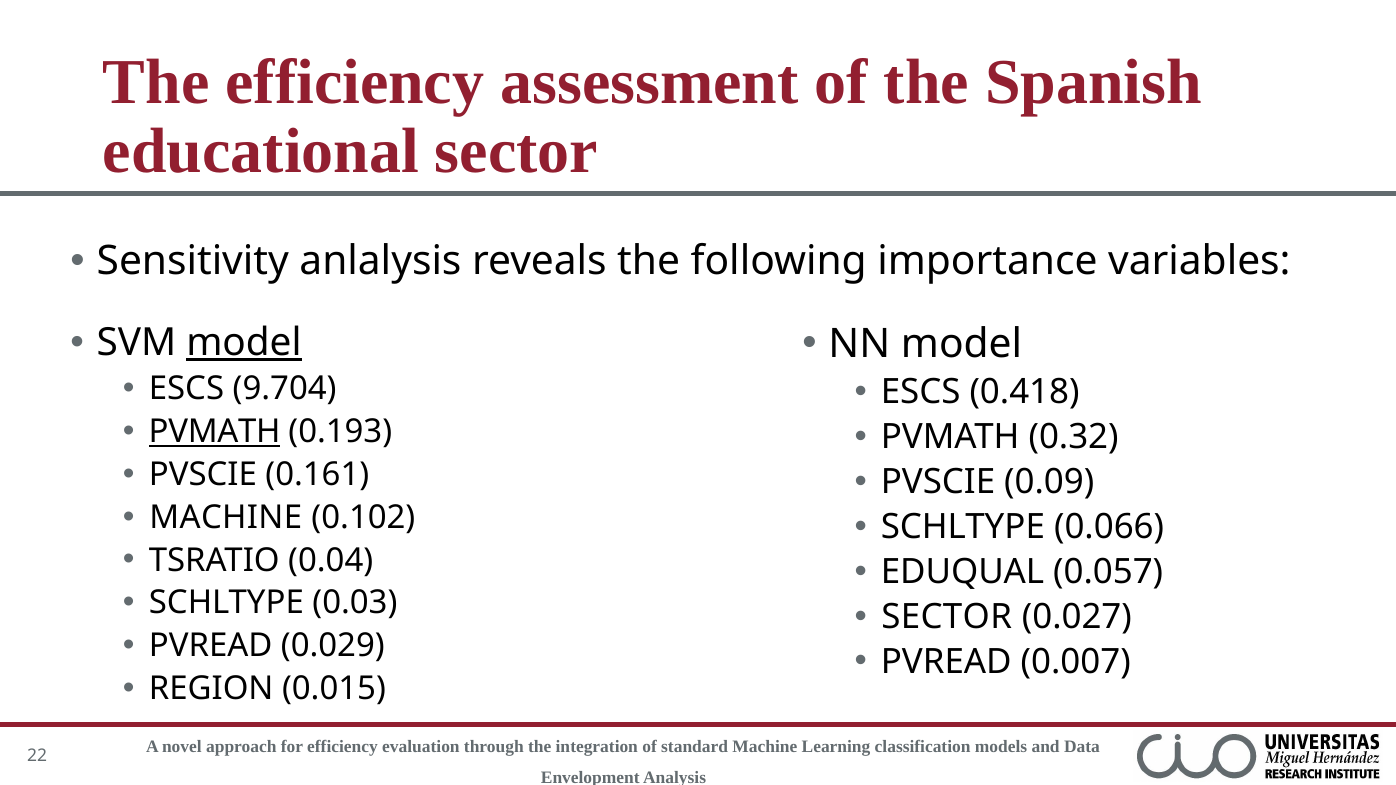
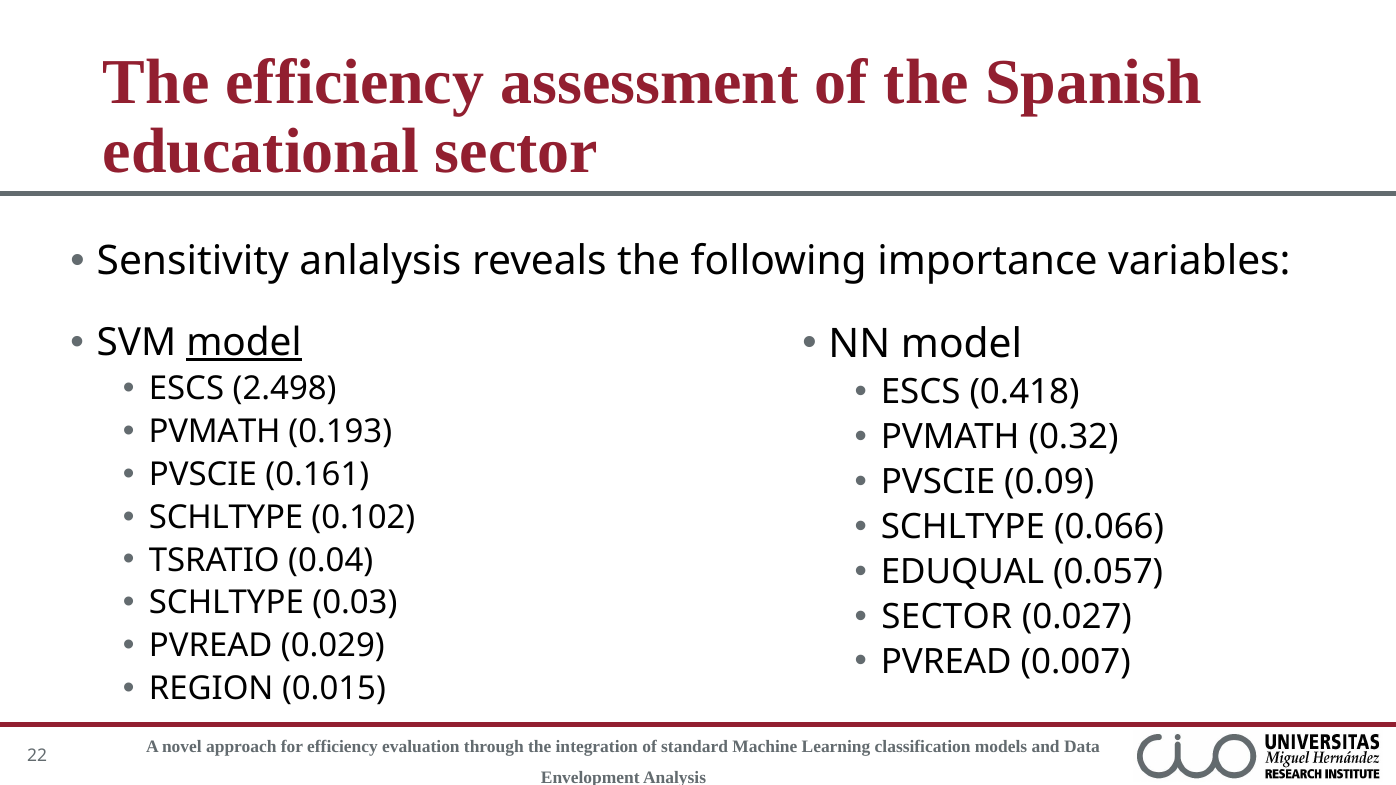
9.704: 9.704 -> 2.498
PVMATH at (215, 432) underline: present -> none
MACHINE at (226, 518): MACHINE -> SCHLTYPE
